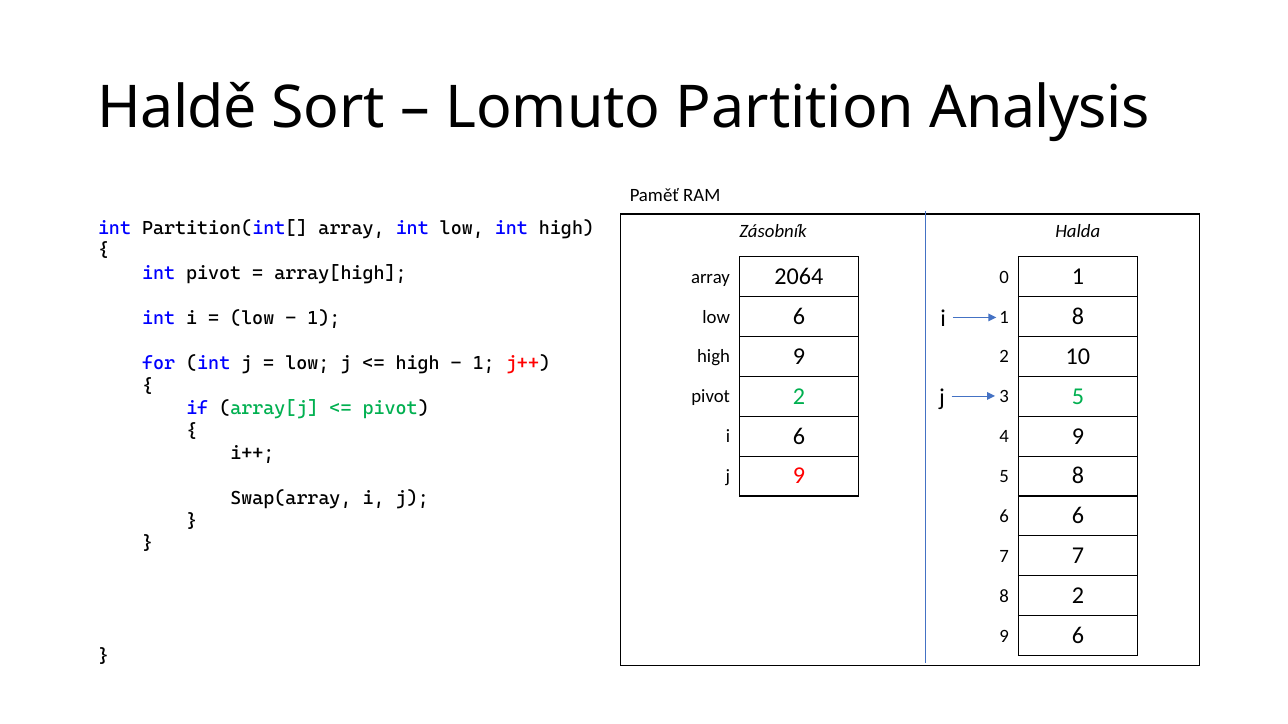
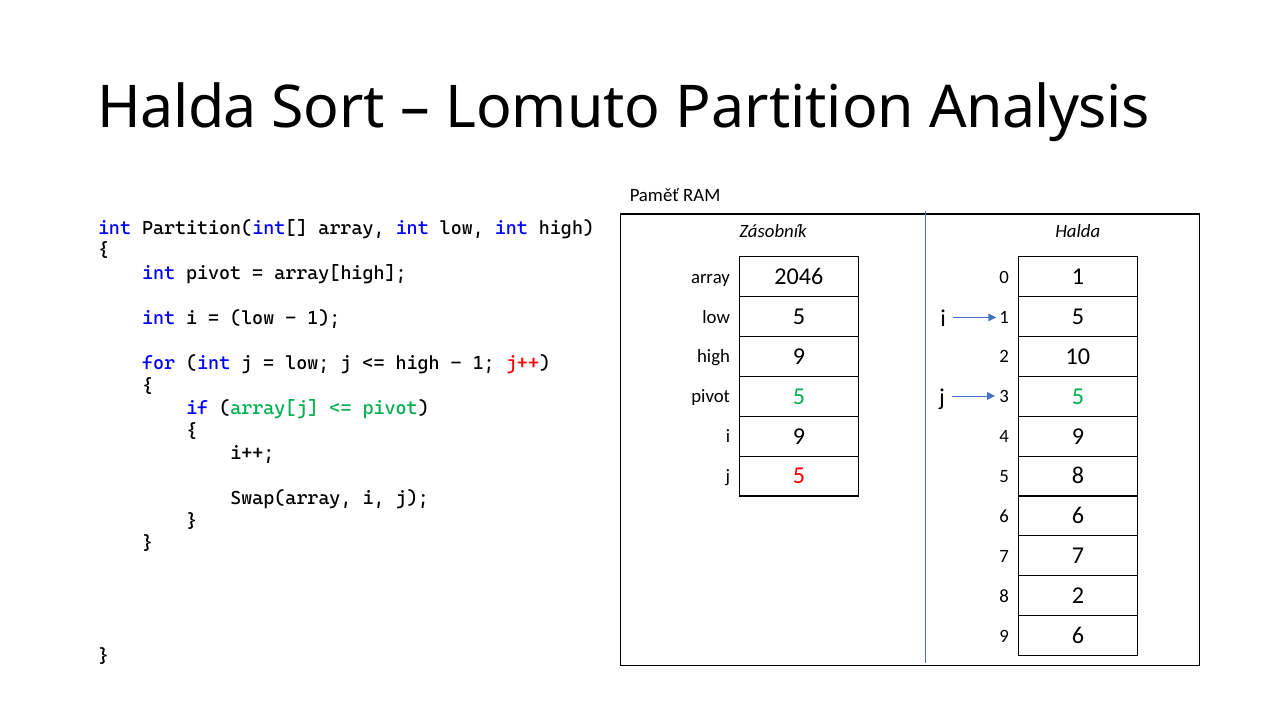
Haldě at (177, 108): Haldě -> Halda
2064: 2064 -> 2046
low 6: 6 -> 5
1 8: 8 -> 5
pivot 2: 2 -> 5
i 6: 6 -> 9
j 9: 9 -> 5
